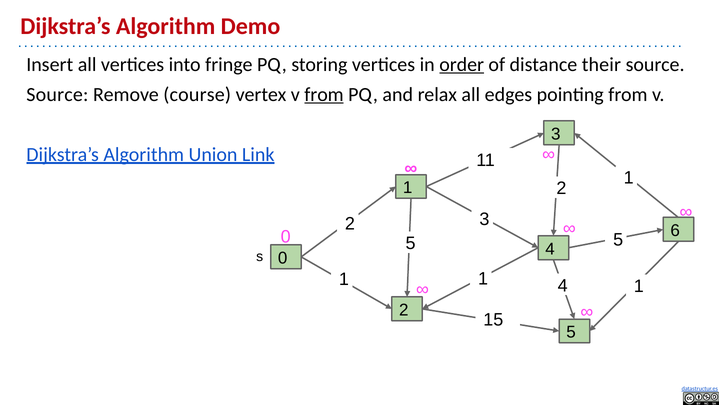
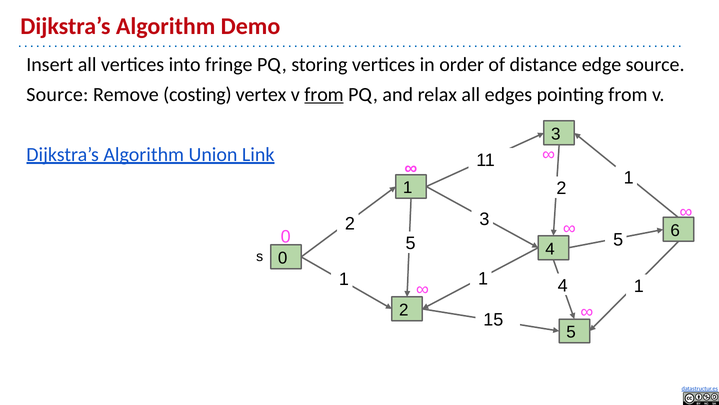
order underline: present -> none
their: their -> edge
course: course -> costing
